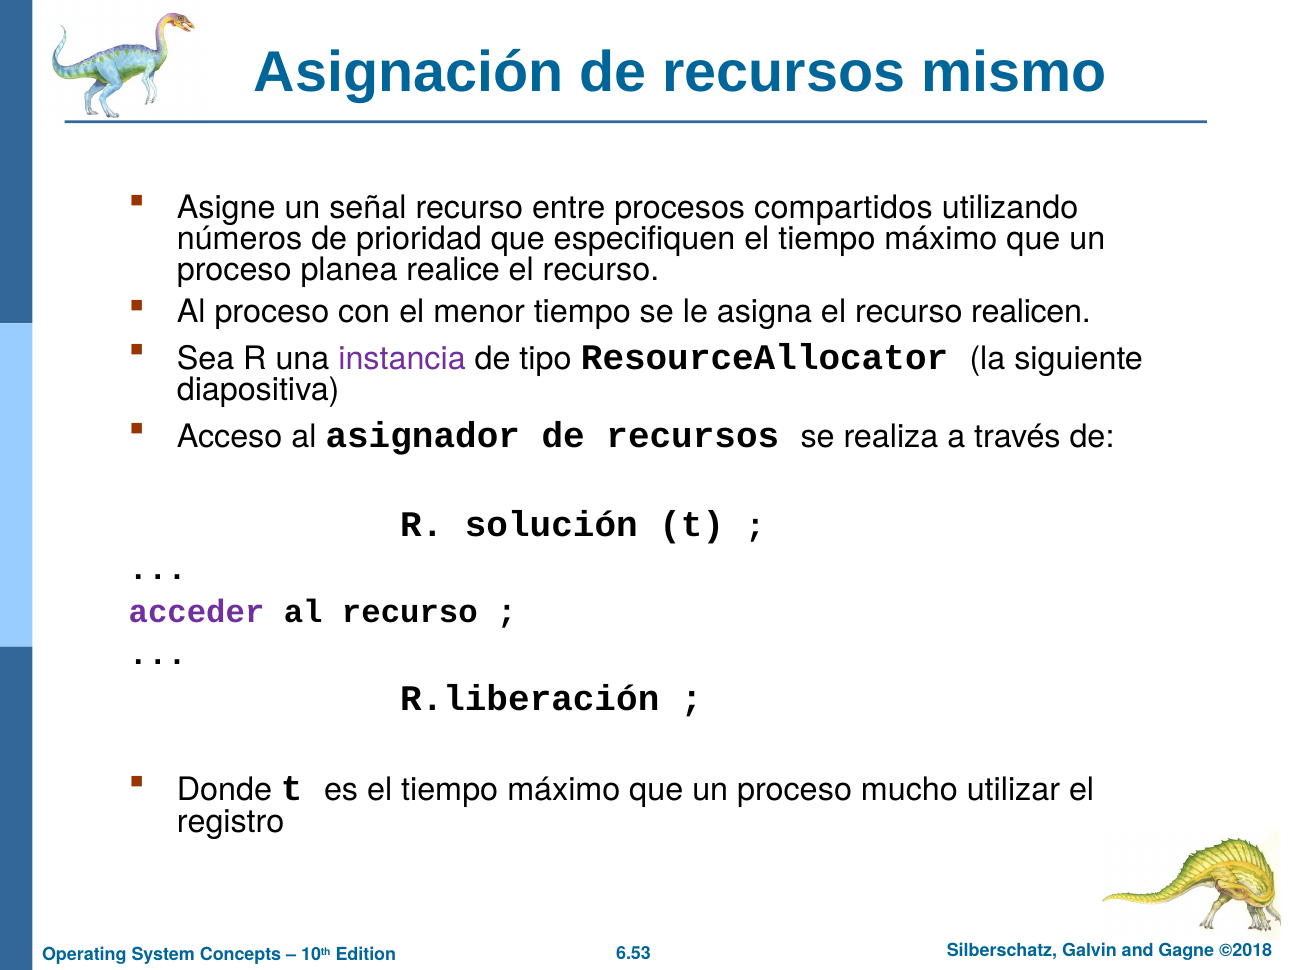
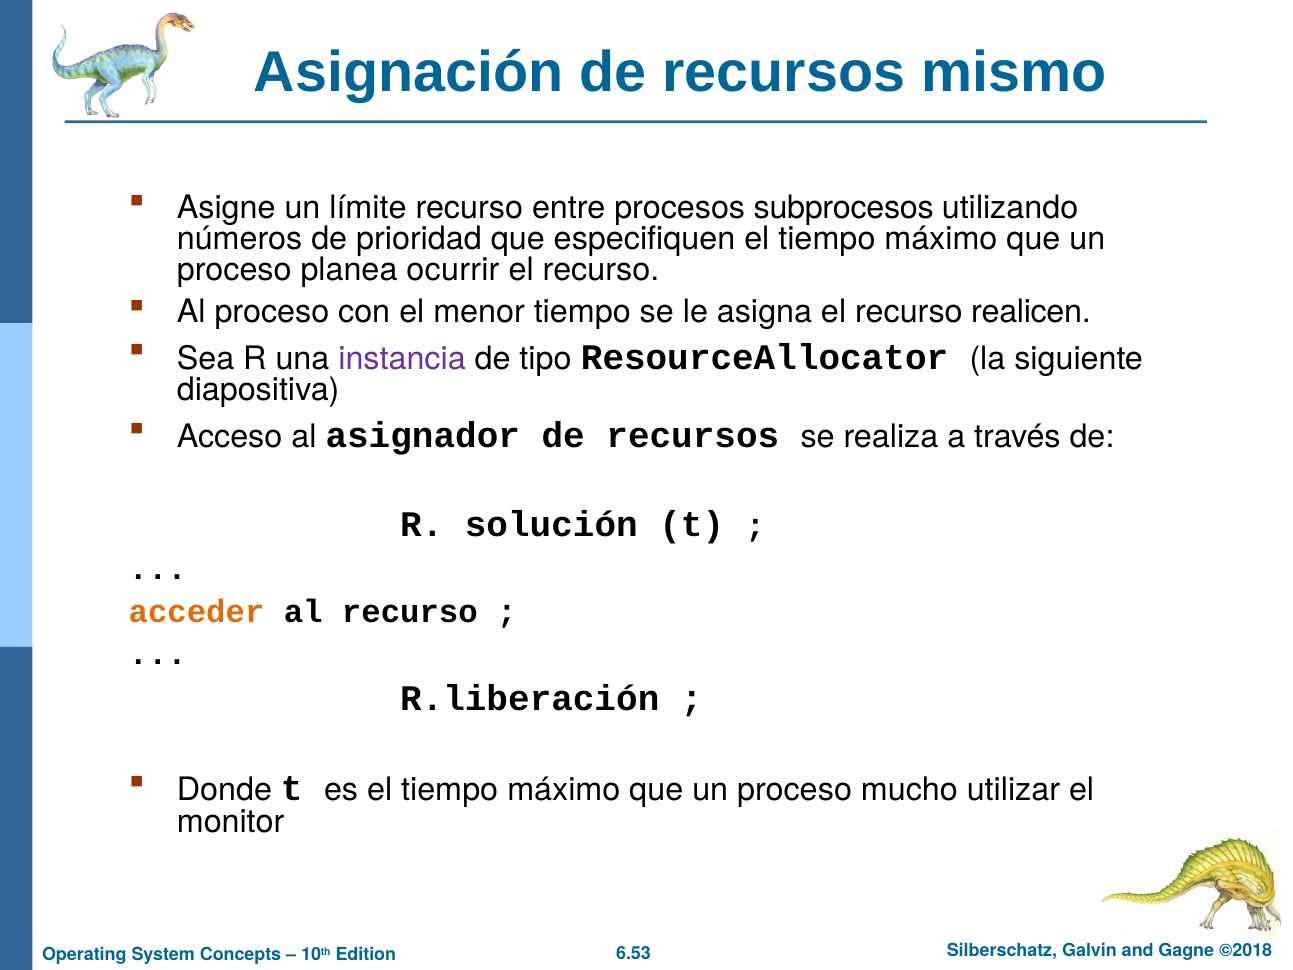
señal: señal -> límite
compartidos: compartidos -> subprocesos
realice: realice -> ocurrir
acceder colour: purple -> orange
registro: registro -> monitor
